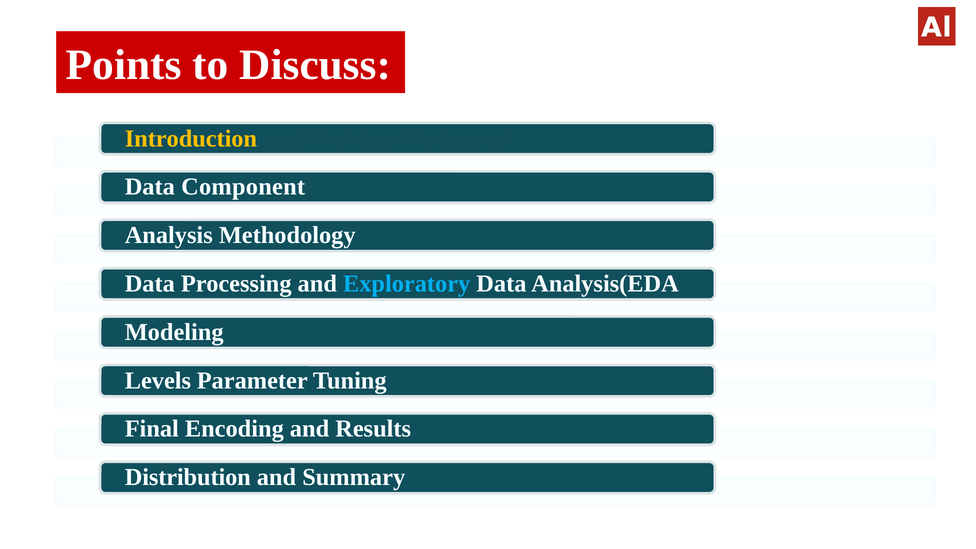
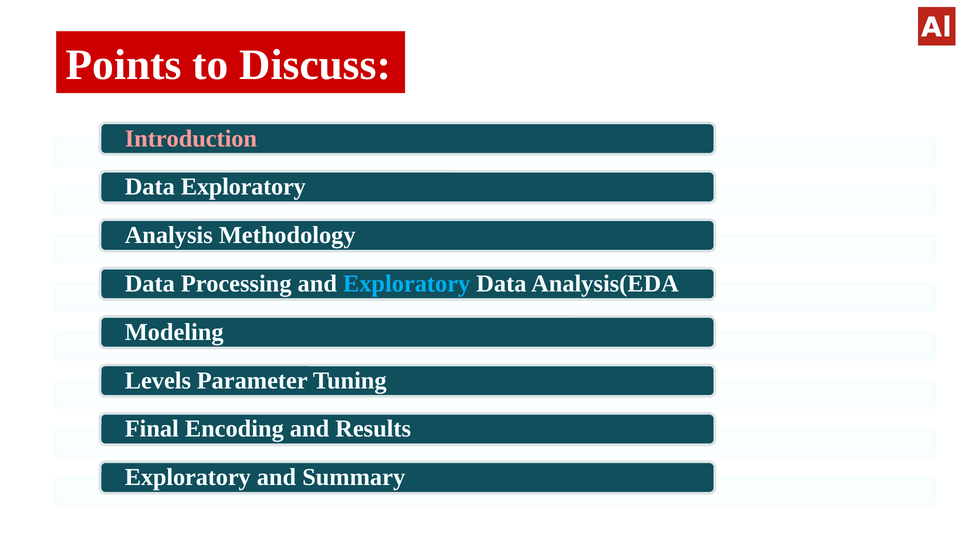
Introduction colour: yellow -> pink
Data Component: Component -> Exploratory
Distribution at (188, 477): Distribution -> Exploratory
